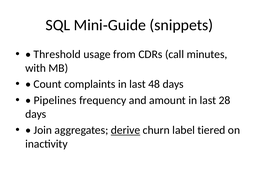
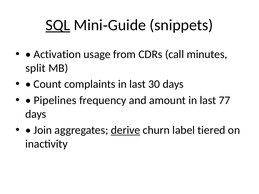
SQL underline: none -> present
Threshold: Threshold -> Activation
with: with -> split
48: 48 -> 30
28: 28 -> 77
